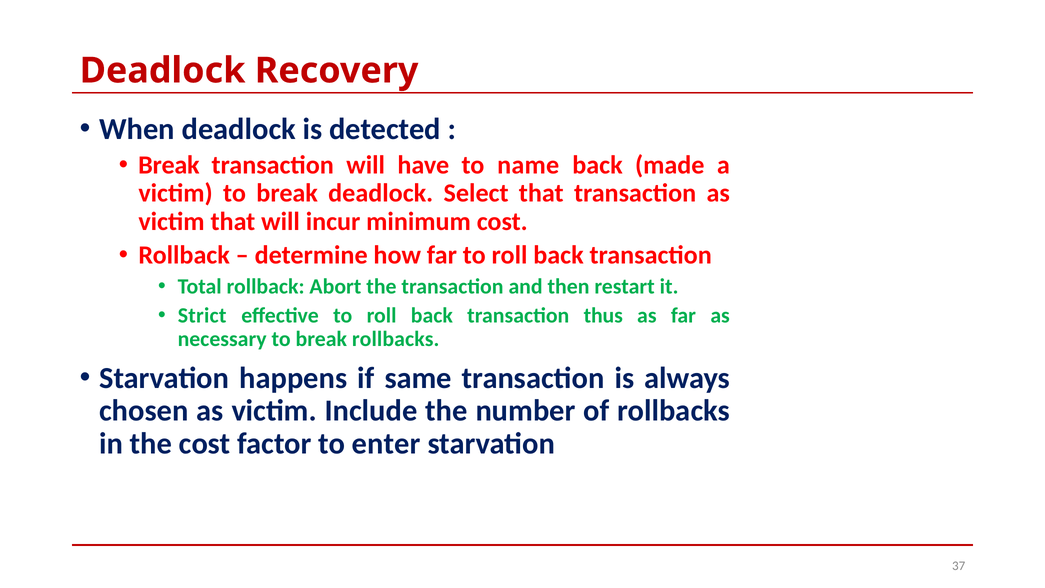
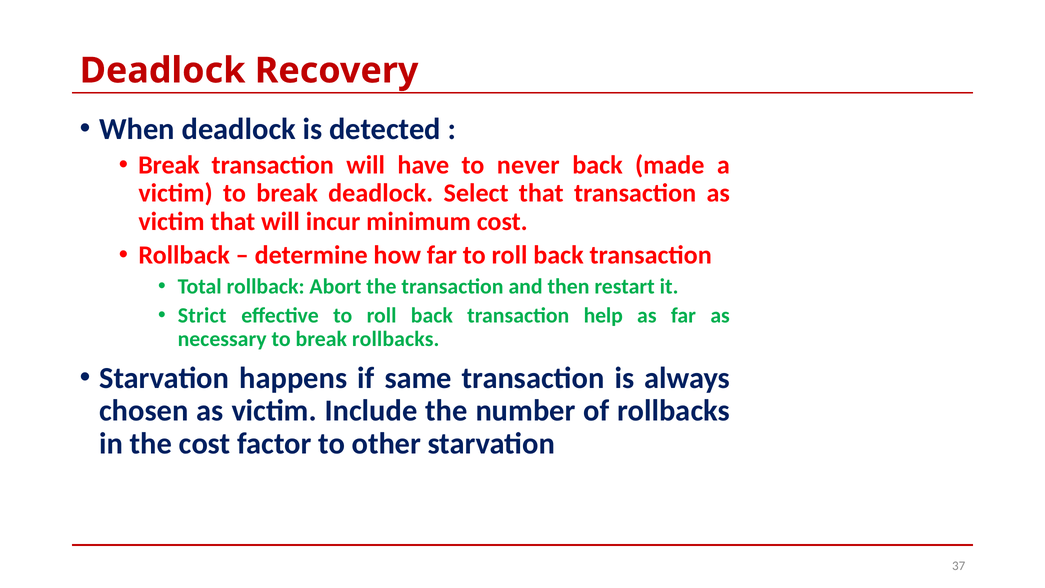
name: name -> never
thus: thus -> help
enter: enter -> other
